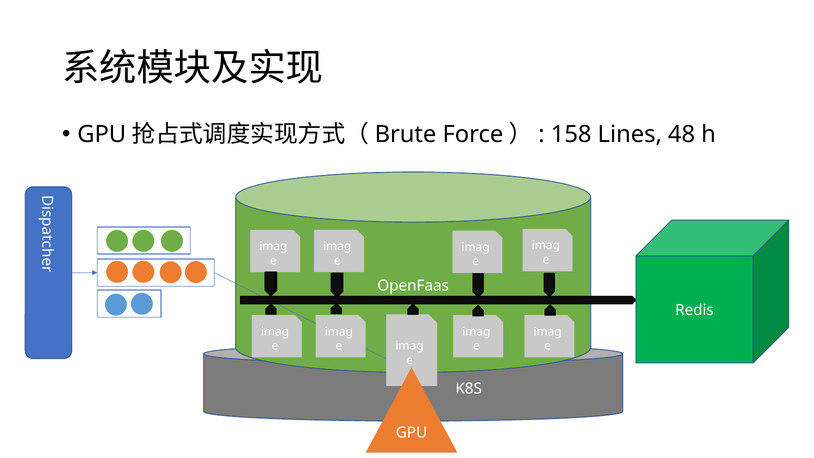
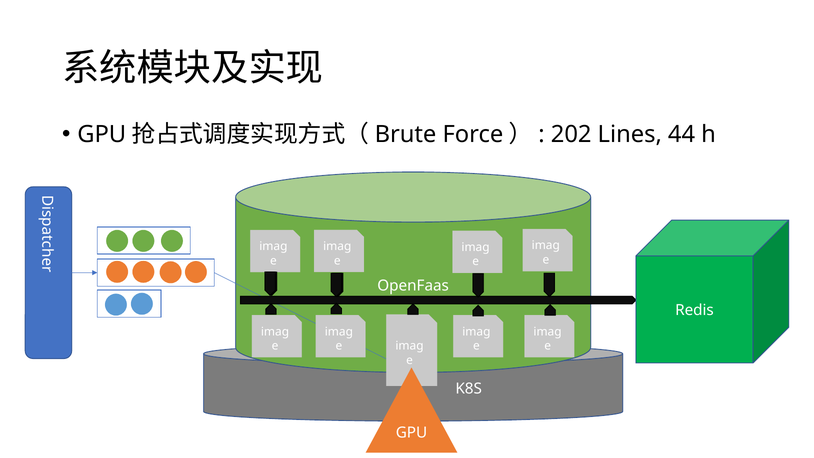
158: 158 -> 202
48: 48 -> 44
